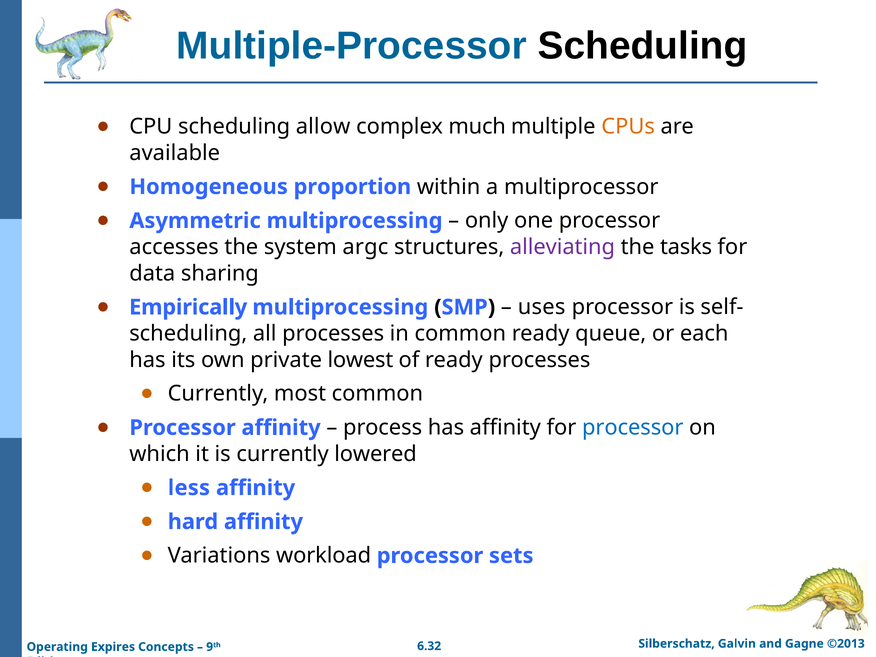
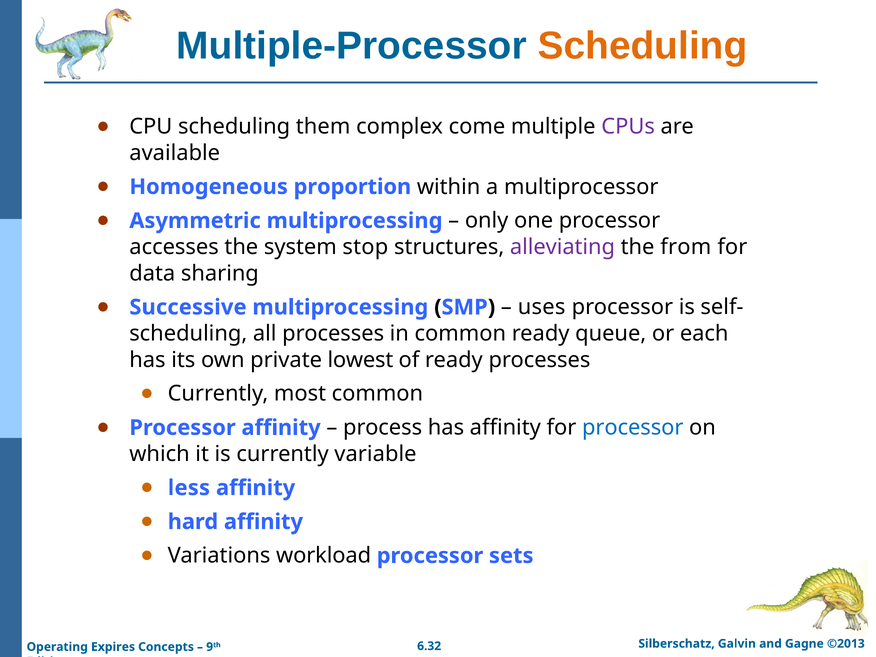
Scheduling at (642, 46) colour: black -> orange
allow: allow -> them
much: much -> come
CPUs colour: orange -> purple
argc: argc -> stop
tasks: tasks -> from
Empirically: Empirically -> Successive
lowered: lowered -> variable
